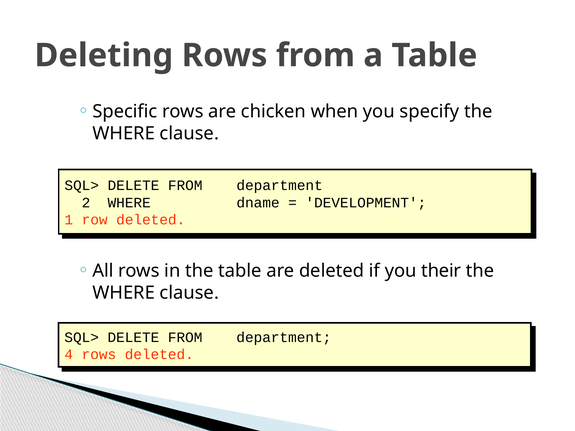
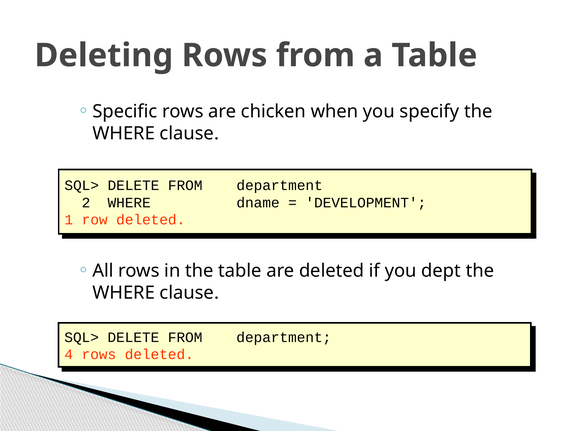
their: their -> dept
